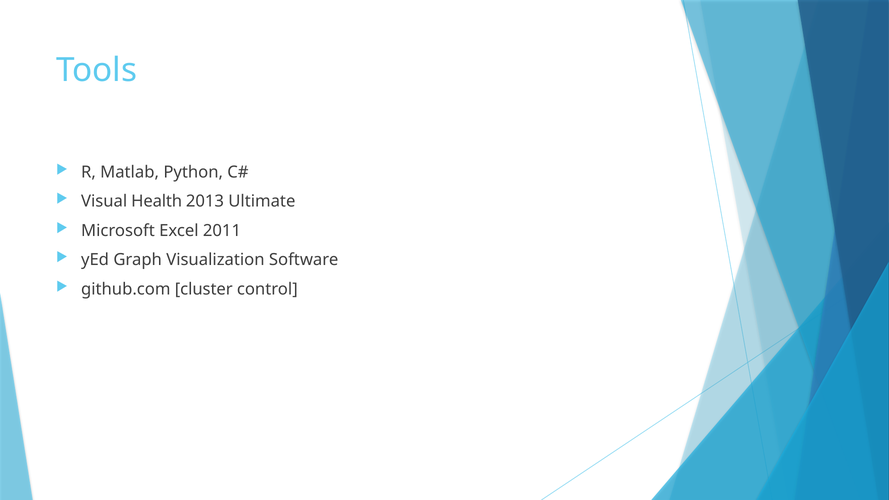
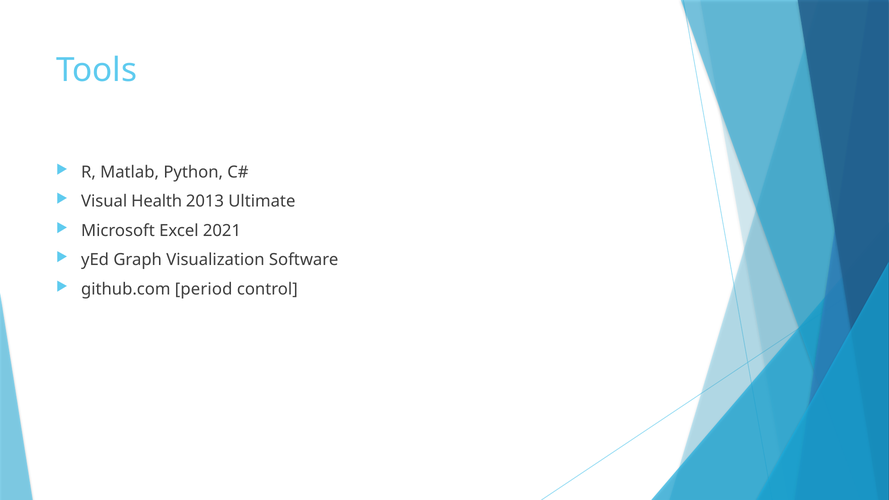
2011: 2011 -> 2021
cluster: cluster -> period
